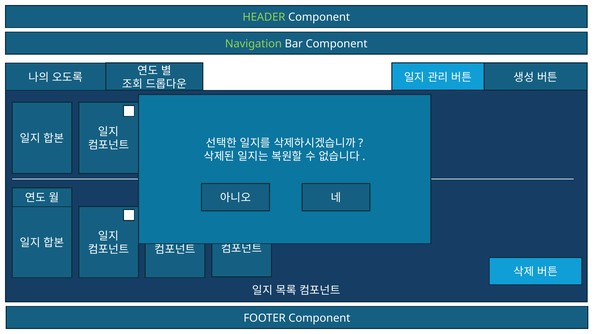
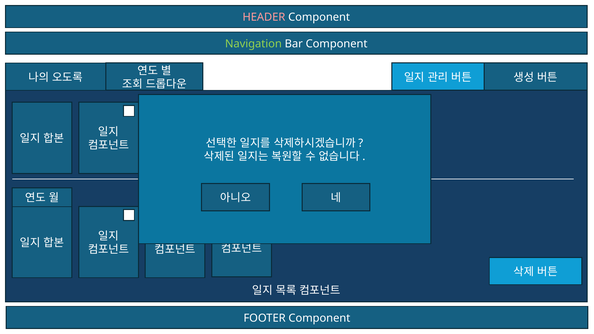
HEADER colour: light green -> pink
